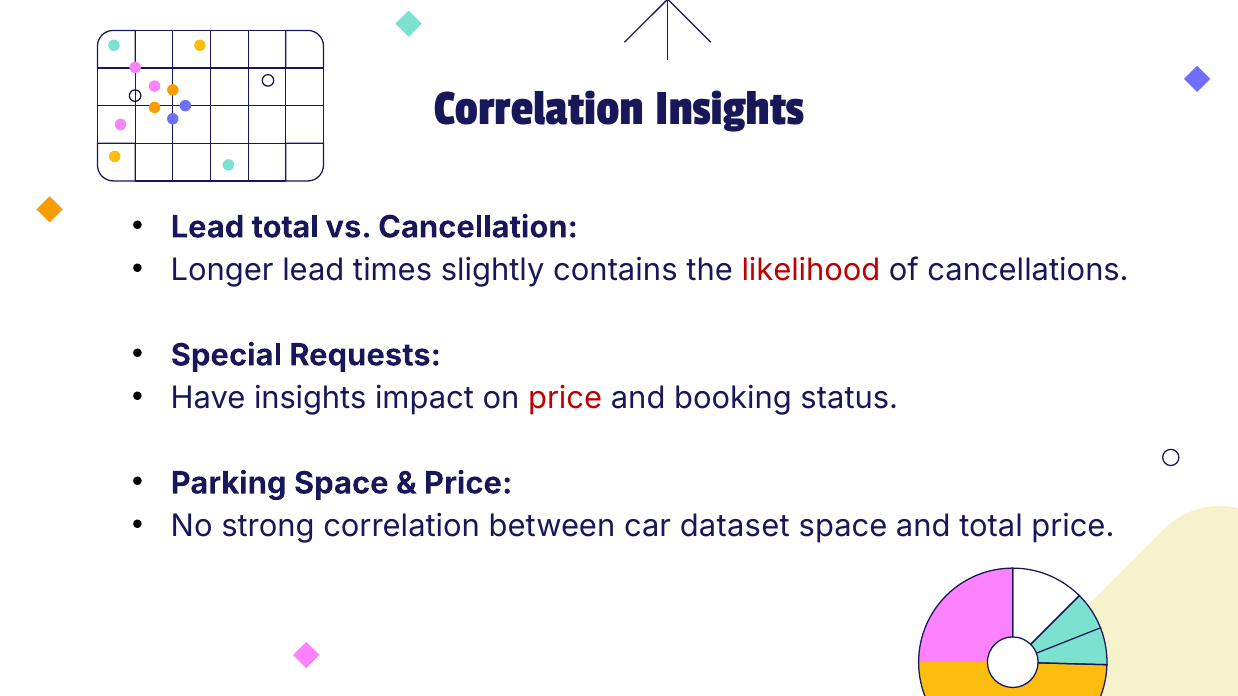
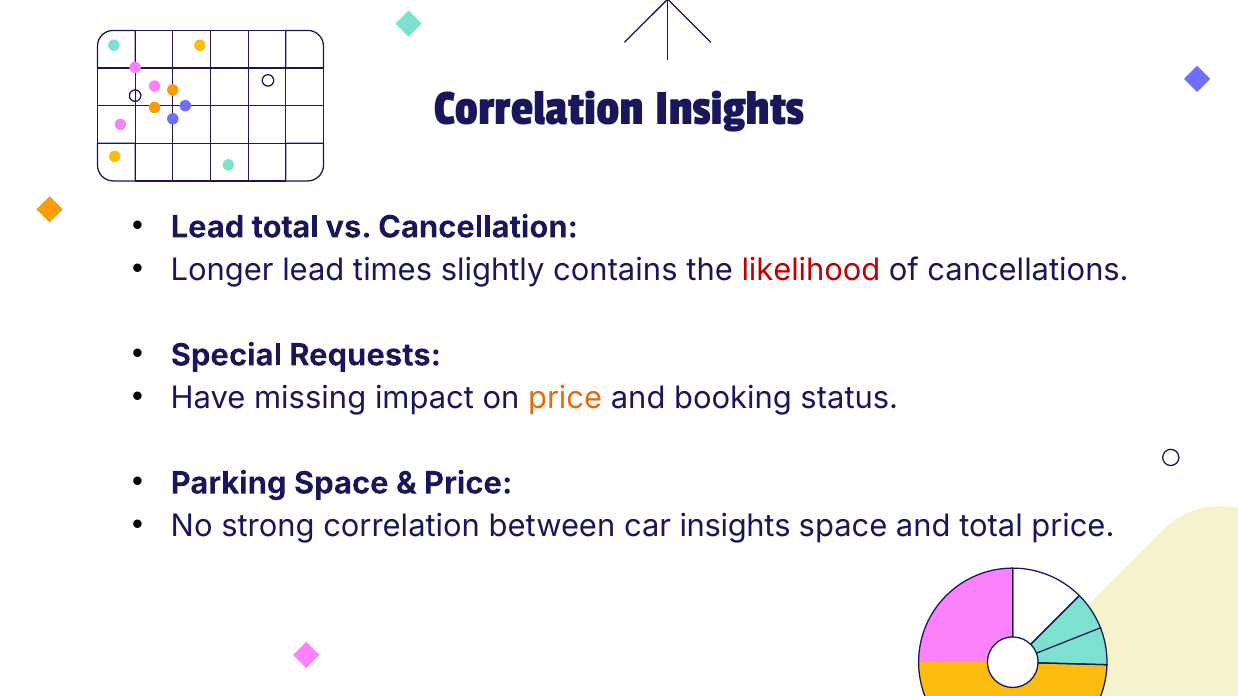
Have insights: insights -> missing
price at (565, 398) colour: red -> orange
car dataset: dataset -> insights
